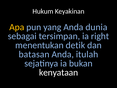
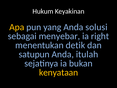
dunia: dunia -> solusi
tersimpan: tersimpan -> menyebar
batasan: batasan -> satupun
kenyataan colour: white -> yellow
